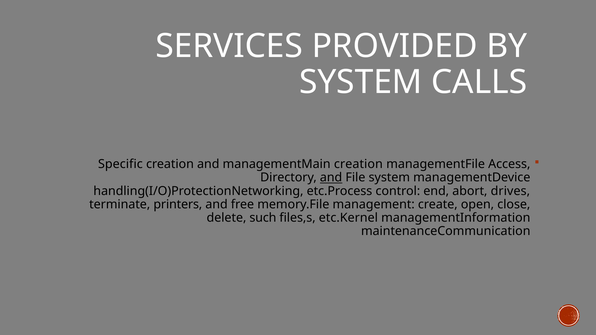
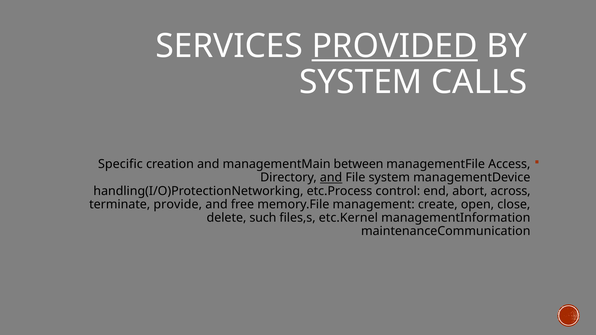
PROVIDED underline: none -> present
managementMain creation: creation -> between
drives: drives -> across
printers: printers -> provide
